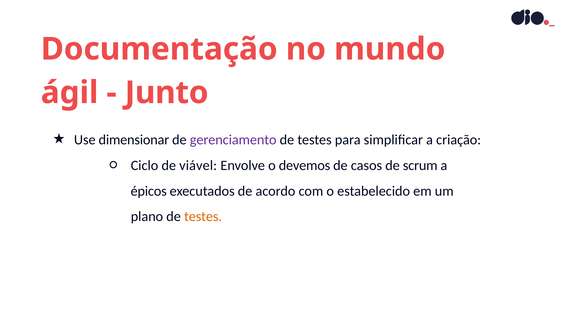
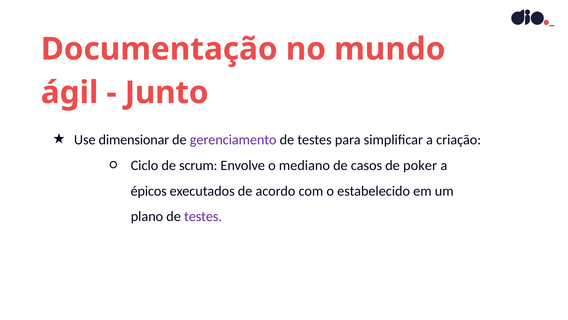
viável: viável -> scrum
devemos: devemos -> mediano
scrum: scrum -> poker
testes at (203, 216) colour: orange -> purple
